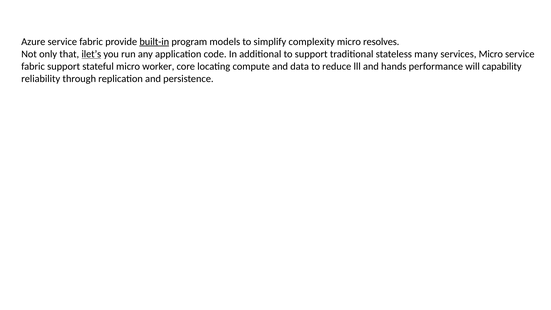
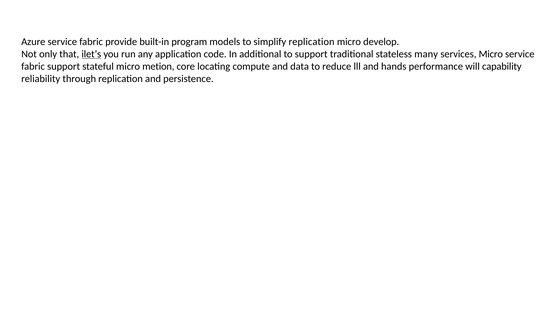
built-in underline: present -> none
simplify complexity: complexity -> replication
resolves: resolves -> develop
worker: worker -> metion
